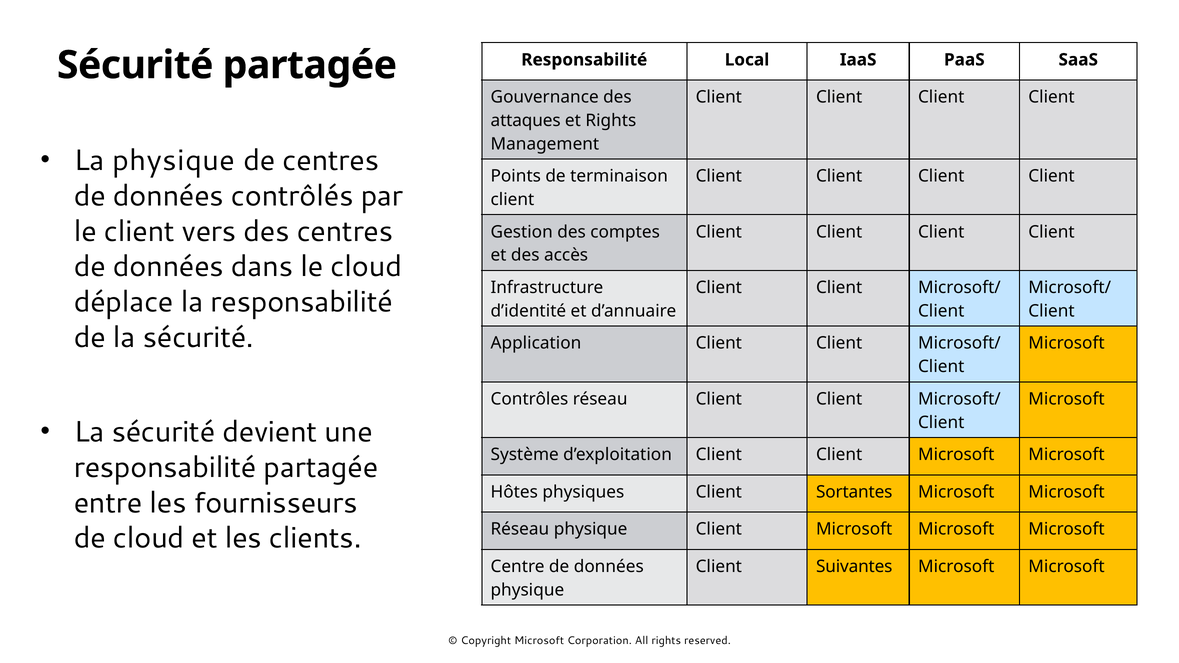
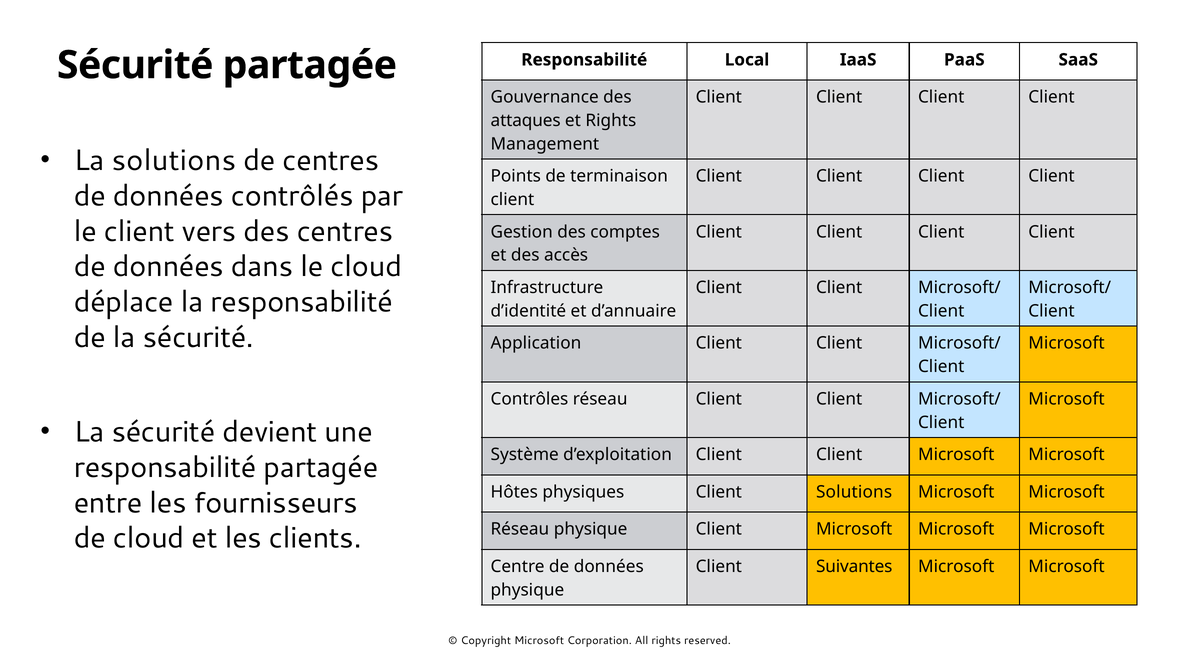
La physique: physique -> solutions
Client Sortantes: Sortantes -> Solutions
